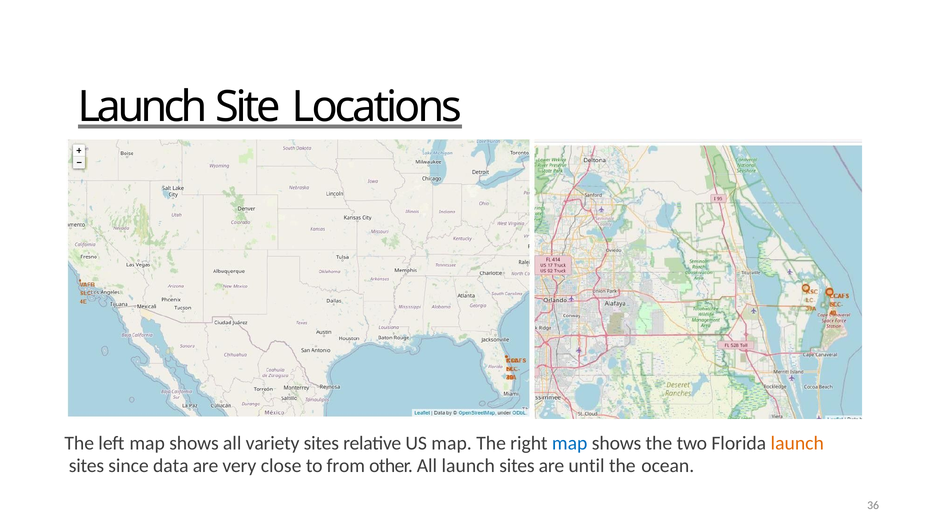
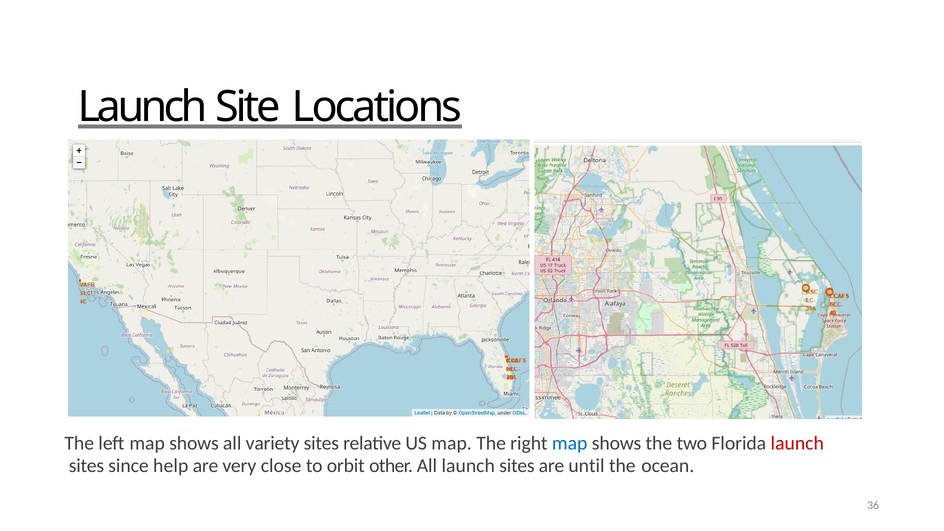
launch at (797, 443) colour: orange -> red
data: data -> help
from: from -> orbit
